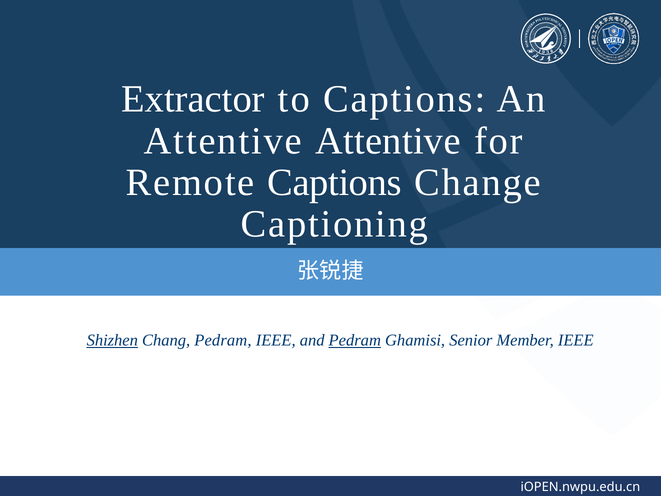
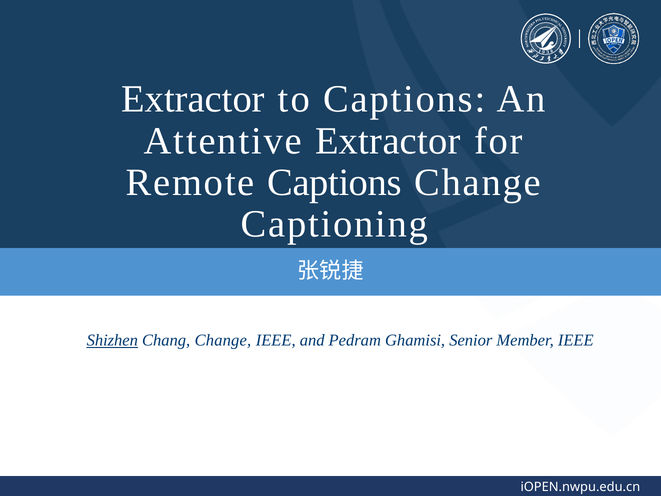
Attentive Attentive: Attentive -> Extractor
Chang Pedram: Pedram -> Change
Pedram at (355, 340) underline: present -> none
